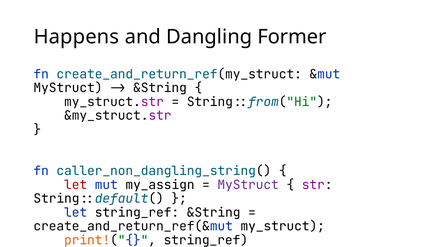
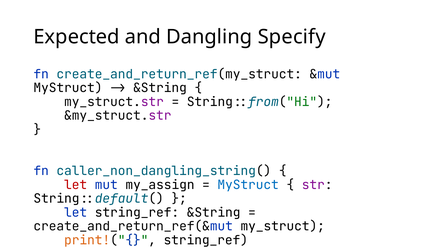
Happens: Happens -> Expected
Former: Former -> Specify
MyStruct at (248, 185) colour: purple -> blue
